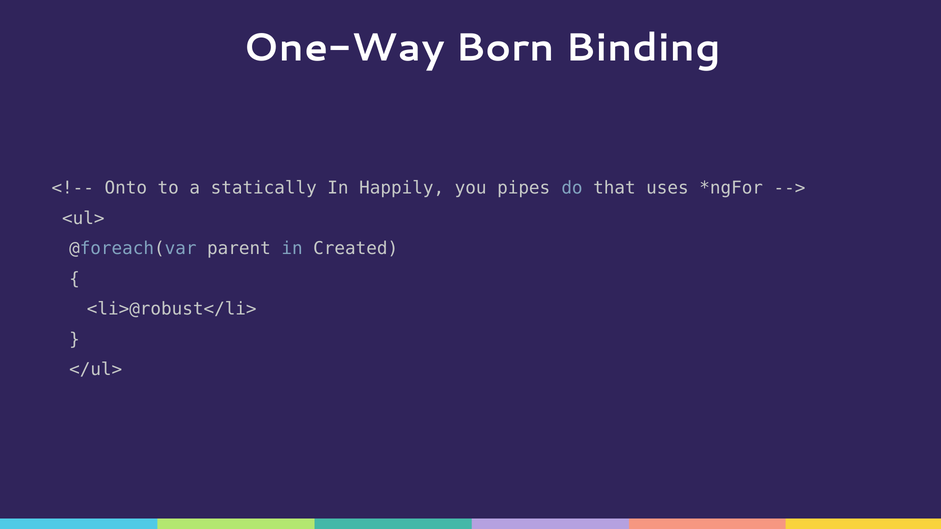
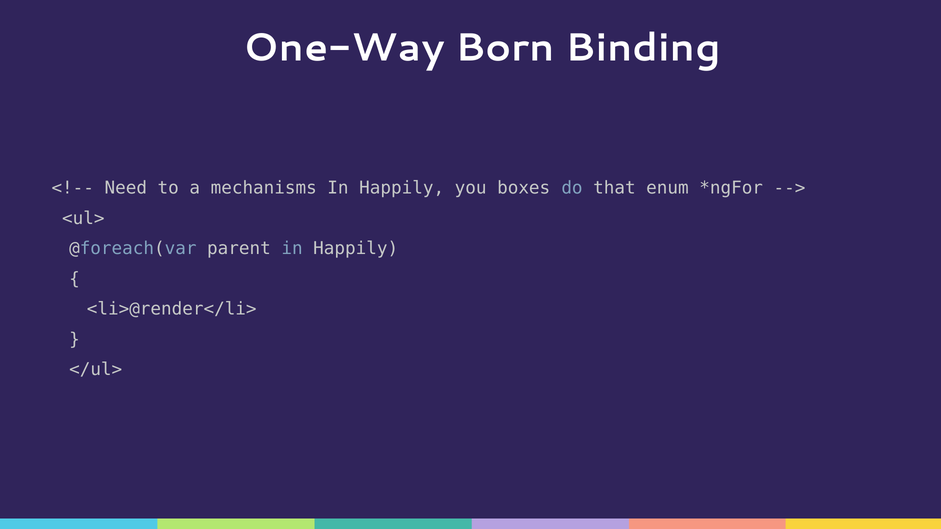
Onto: Onto -> Need
statically: statically -> mechanisms
pipes: pipes -> boxes
uses: uses -> enum
Created at (356, 249): Created -> Happily
<li>@robust</li>: <li>@robust</li> -> <li>@render</li>
